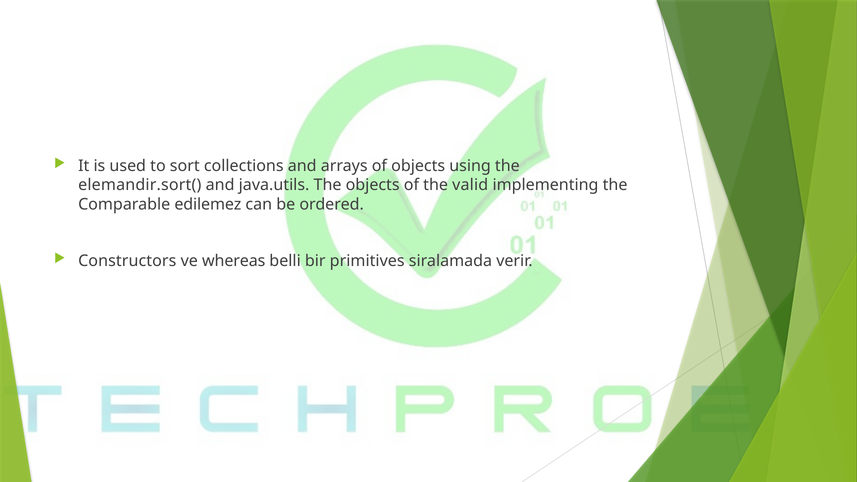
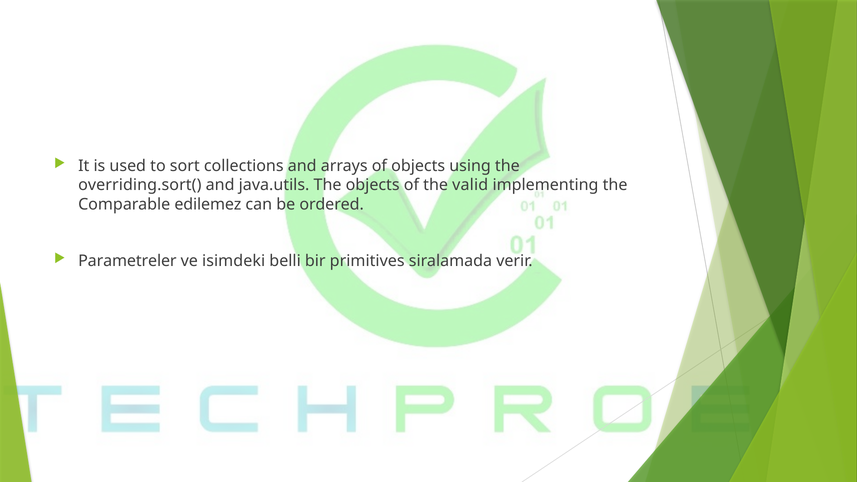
elemandir.sort(: elemandir.sort( -> overriding.sort(
Constructors: Constructors -> Parametreler
whereas: whereas -> isimdeki
